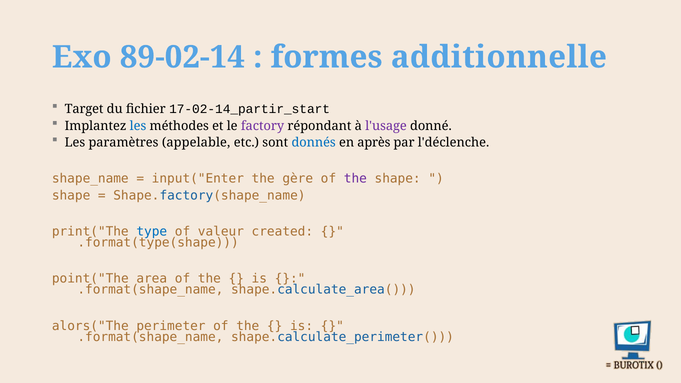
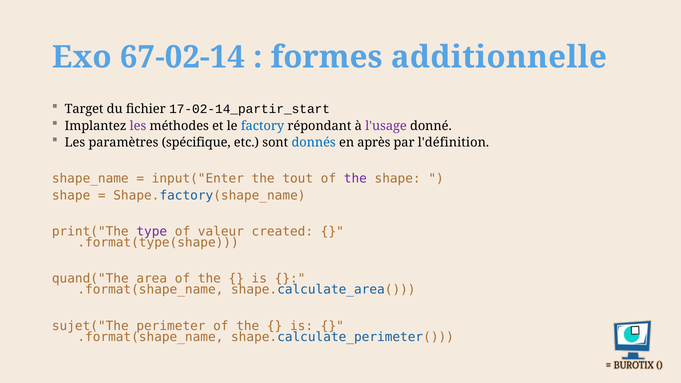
89-02-14: 89-02-14 -> 67-02-14
les at (138, 126) colour: blue -> purple
factory colour: purple -> blue
appelable: appelable -> spécifique
l'déclenche: l'déclenche -> l'définition
gère: gère -> tout
type colour: blue -> purple
point("The: point("The -> quand("The
alors("The: alors("The -> sujet("The
